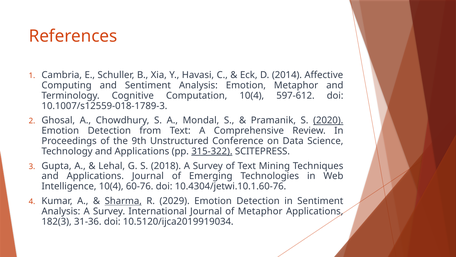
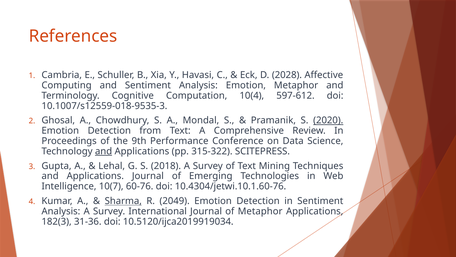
2014: 2014 -> 2028
10.1007/s12559-018-1789-3: 10.1007/s12559-018-1789-3 -> 10.1007/s12559-018-9535-3
Unstructured: Unstructured -> Performance
and at (104, 151) underline: none -> present
315-322 underline: present -> none
Intelligence 10(4: 10(4 -> 10(7
2029: 2029 -> 2049
